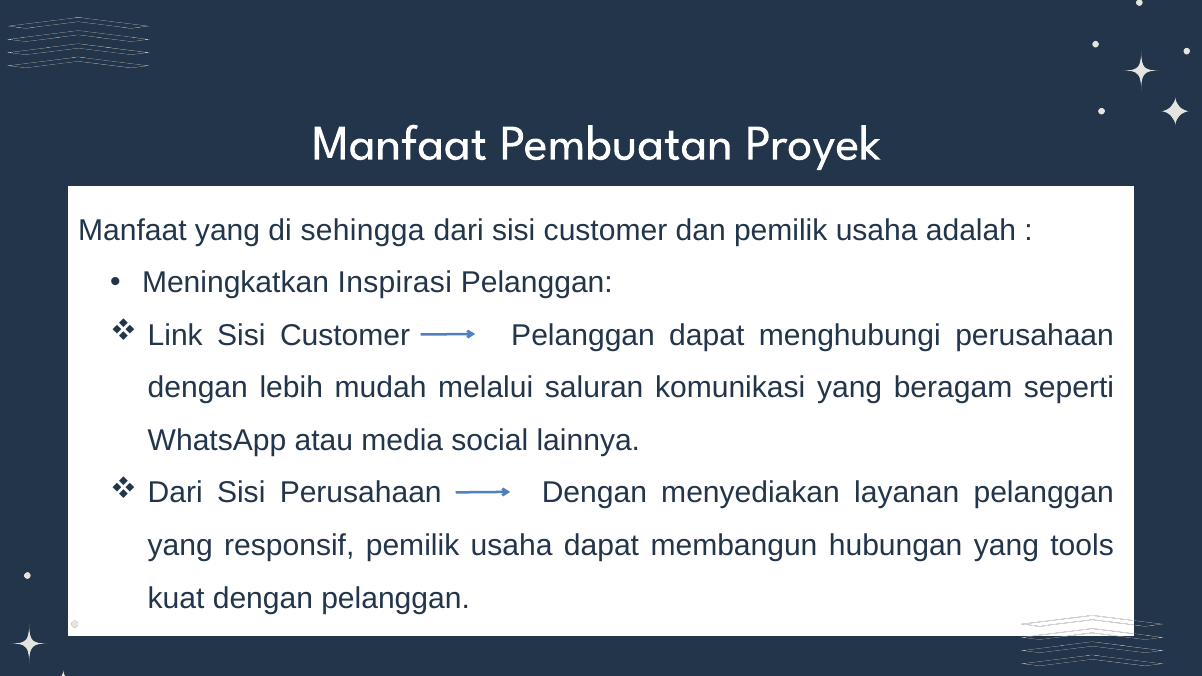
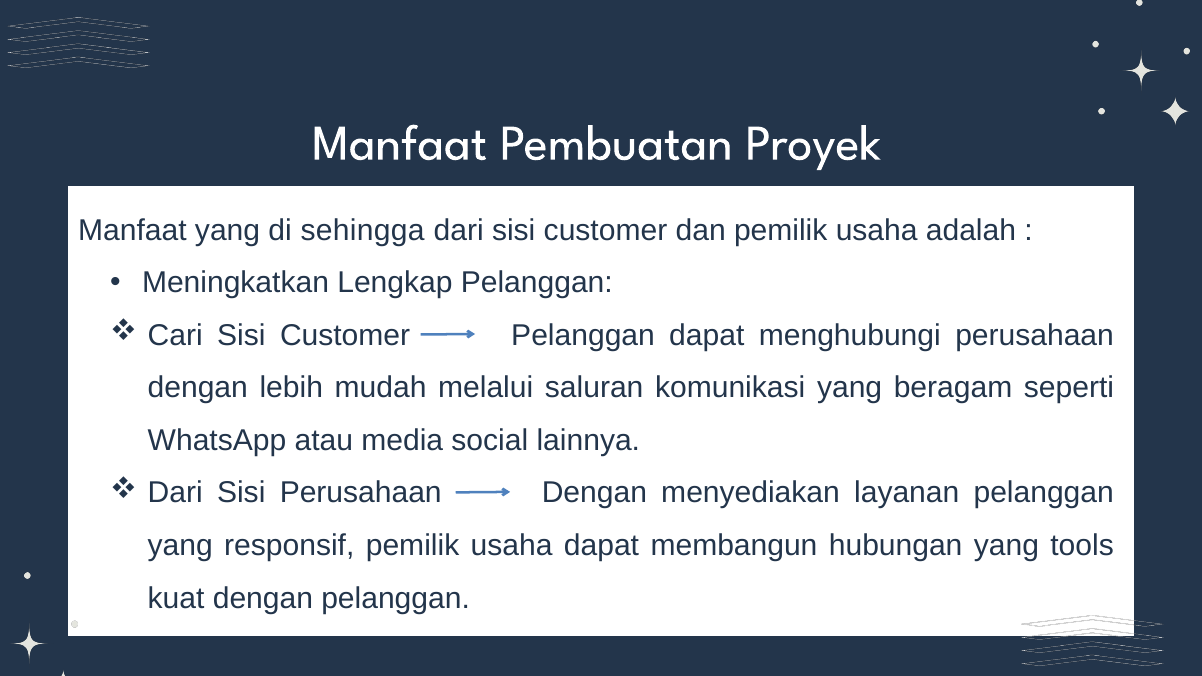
Inspirasi: Inspirasi -> Lengkap
Link: Link -> Cari
